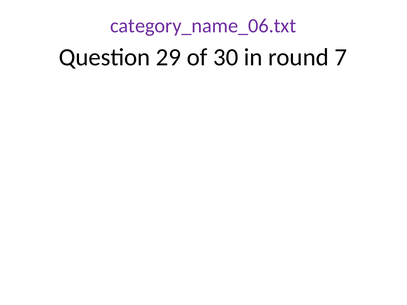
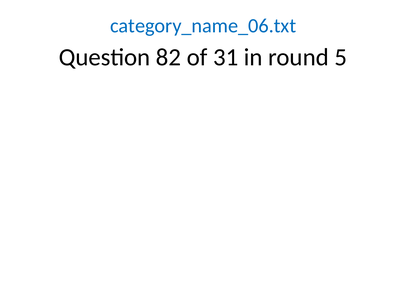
category_name_06.txt colour: purple -> blue
29: 29 -> 82
30: 30 -> 31
7: 7 -> 5
